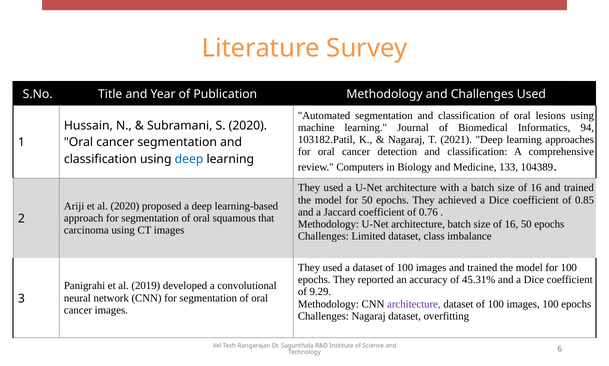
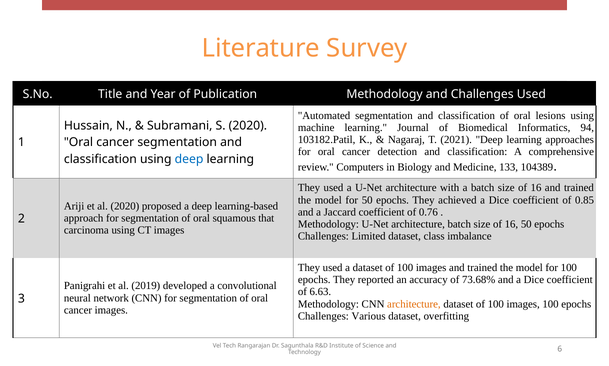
45.31%: 45.31% -> 73.68%
9.29: 9.29 -> 6.63
architecture at (414, 303) colour: purple -> orange
Challenges Nagaraj: Nagaraj -> Various
